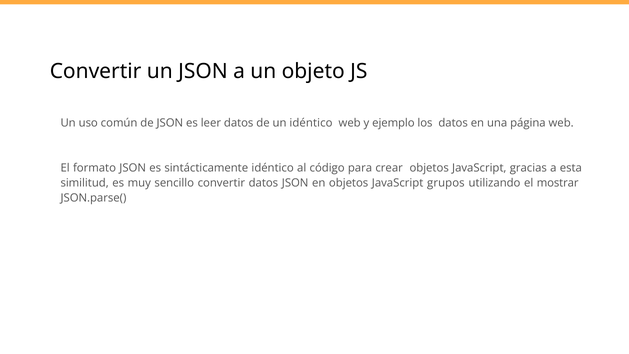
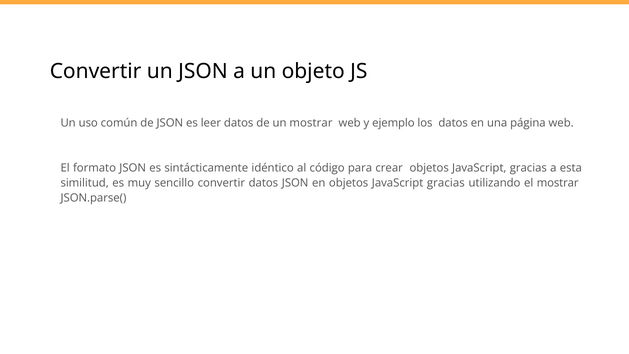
un idéntico: idéntico -> mostrar
en objetos JavaScript grupos: grupos -> gracias
